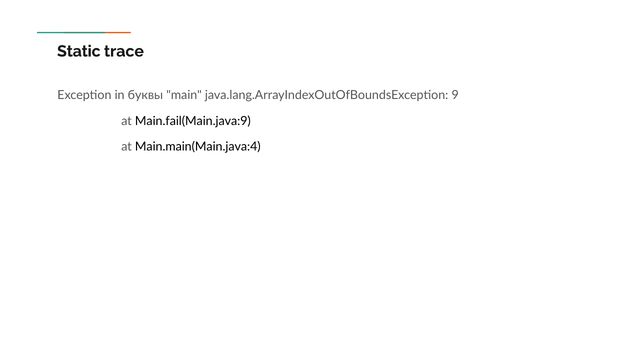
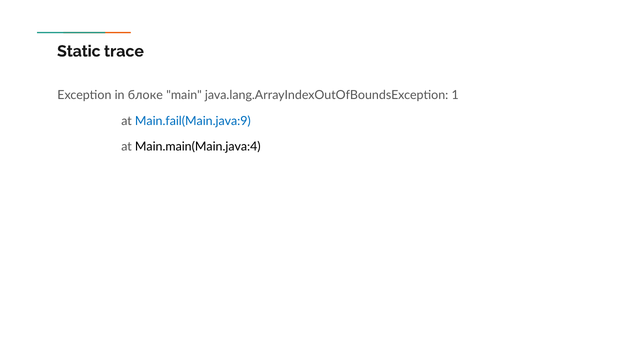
буквы: буквы -> блоке
9: 9 -> 1
Main.fail(Main.java:9 colour: black -> blue
